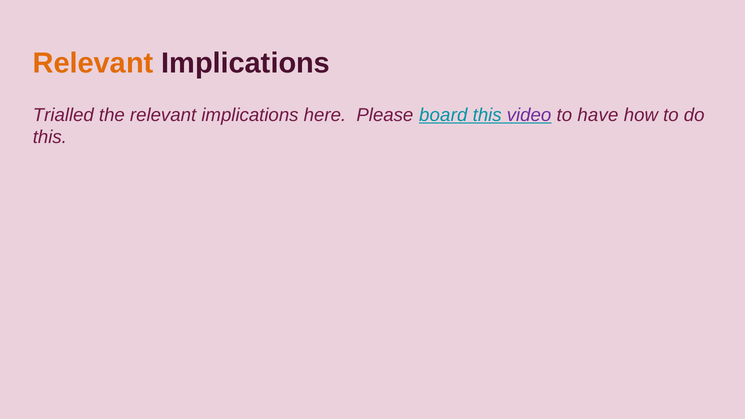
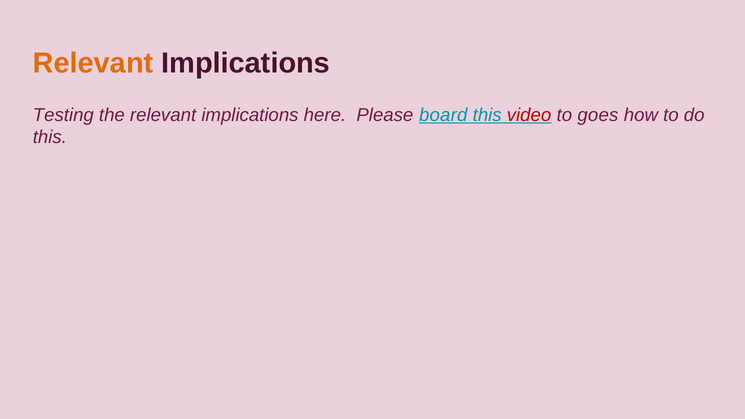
Trialled: Trialled -> Testing
video colour: purple -> red
have: have -> goes
